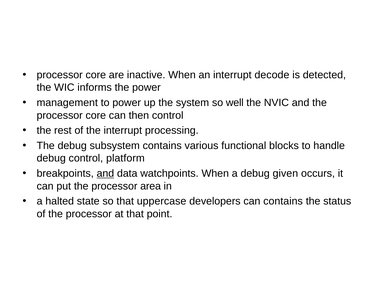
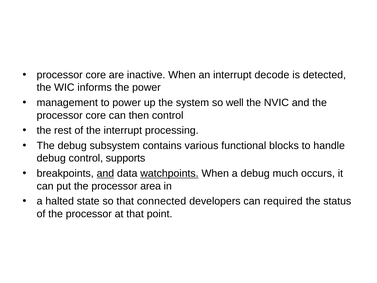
platform: platform -> supports
watchpoints underline: none -> present
given: given -> much
uppercase: uppercase -> connected
can contains: contains -> required
